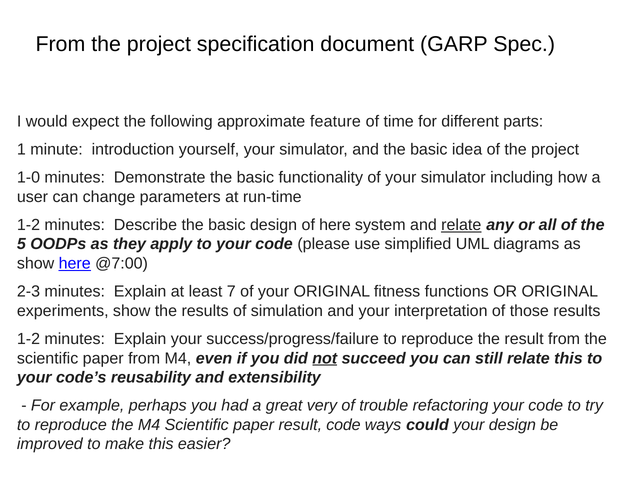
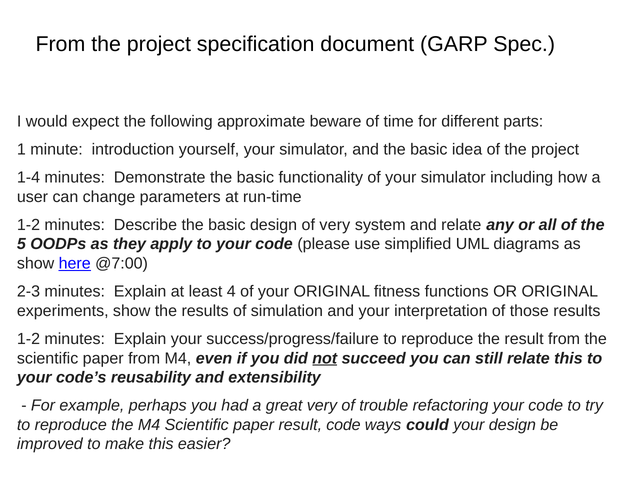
feature: feature -> beware
1-0: 1-0 -> 1-4
of here: here -> very
relate at (461, 225) underline: present -> none
7: 7 -> 4
